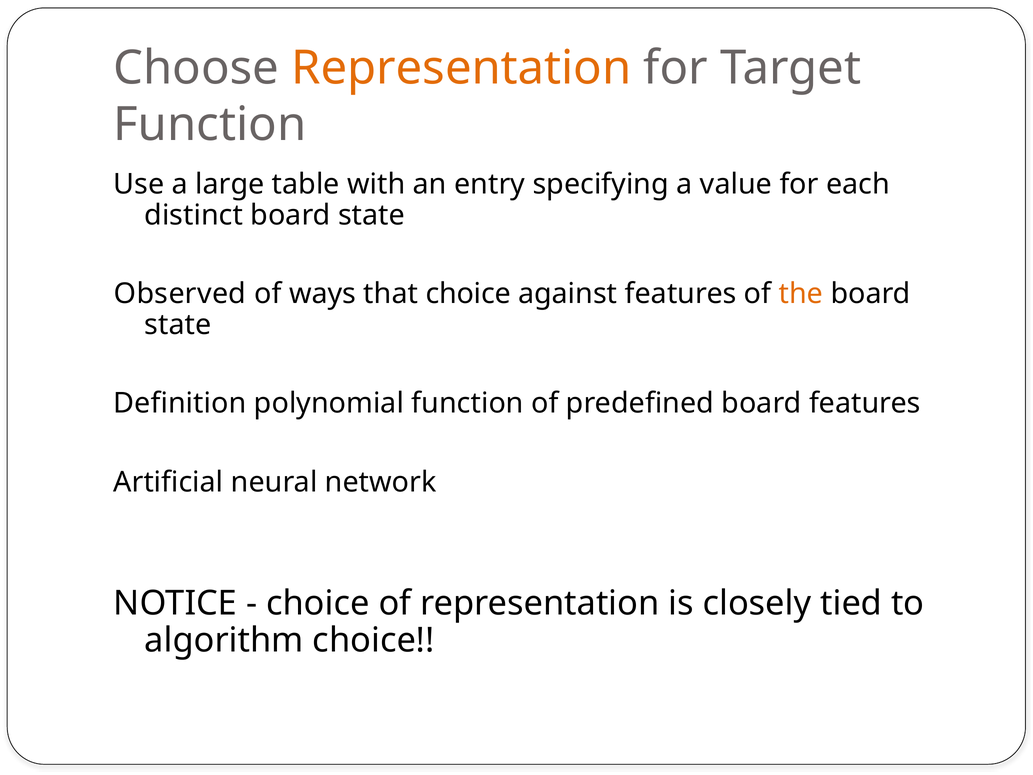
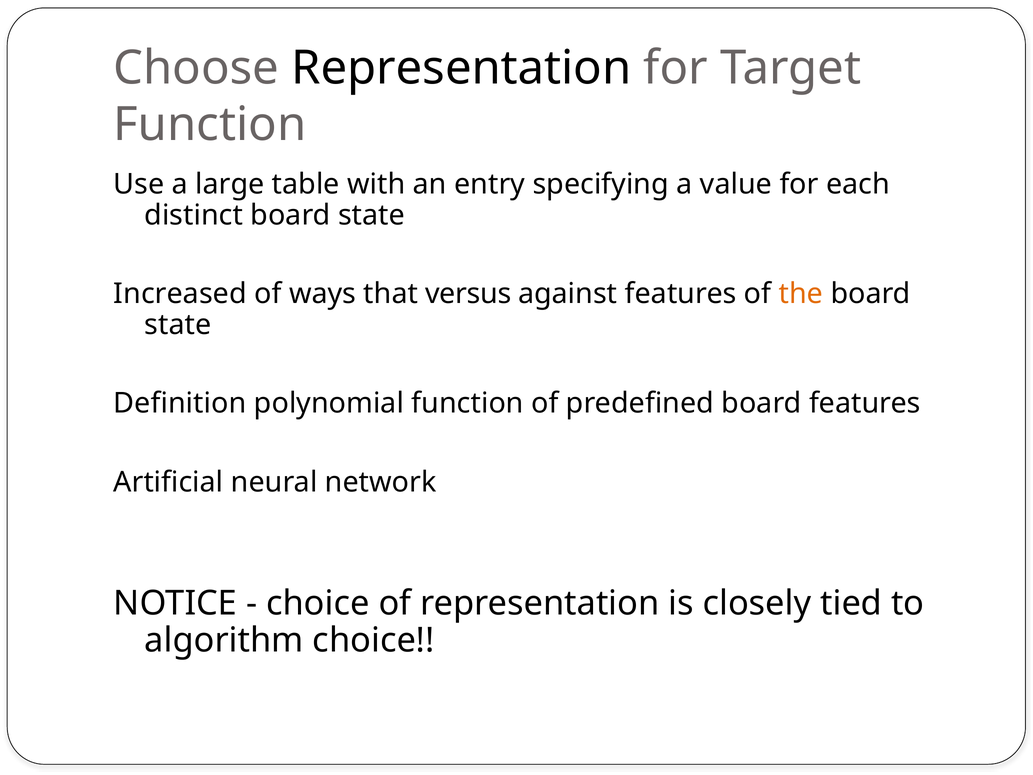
Representation at (461, 68) colour: orange -> black
Observed: Observed -> Increased
that choice: choice -> versus
